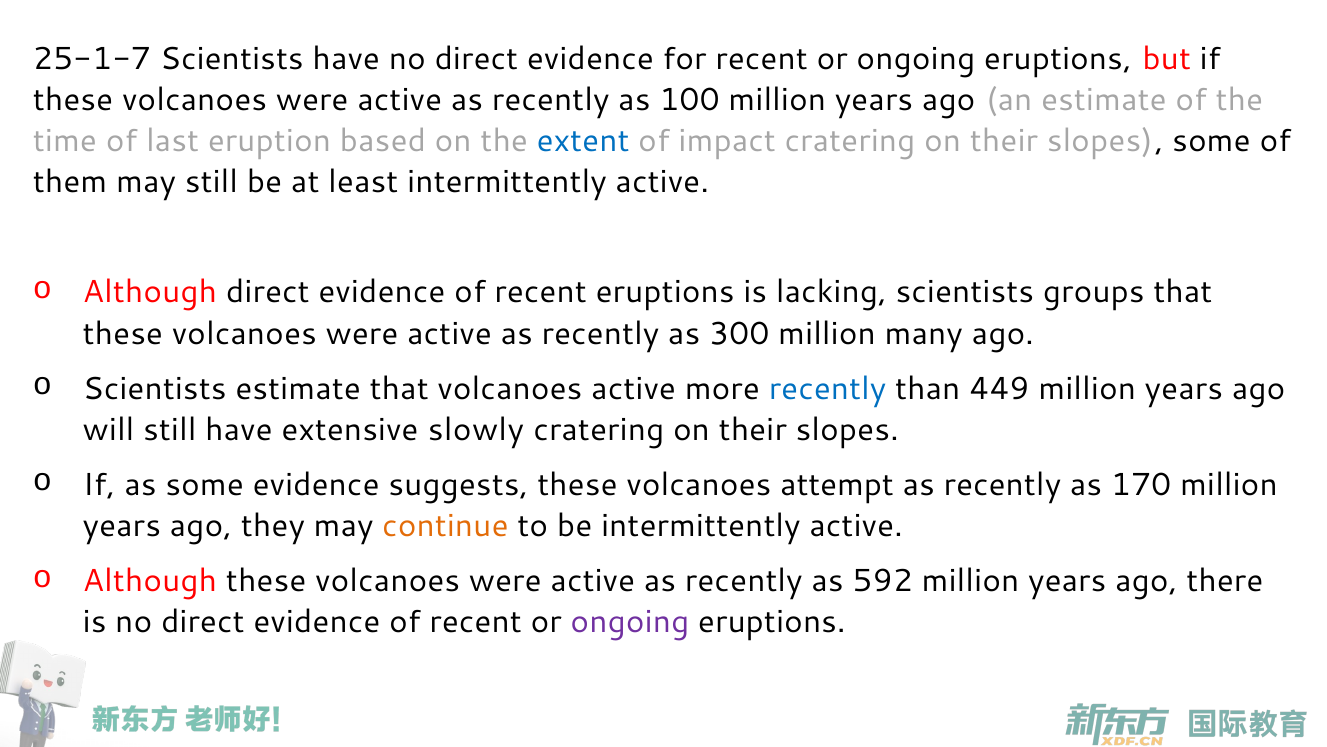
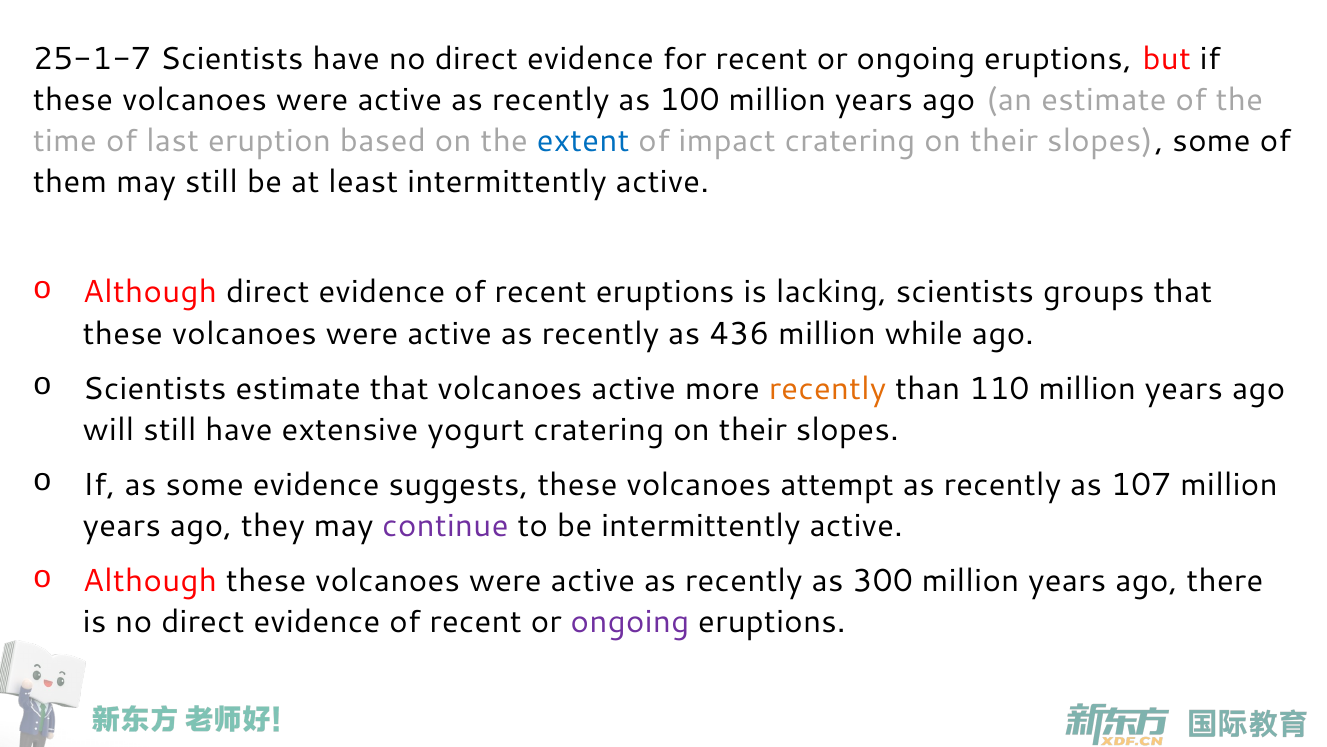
300: 300 -> 436
many: many -> while
recently at (828, 388) colour: blue -> orange
449: 449 -> 110
slowly: slowly -> yogurt
170: 170 -> 107
continue colour: orange -> purple
592: 592 -> 300
